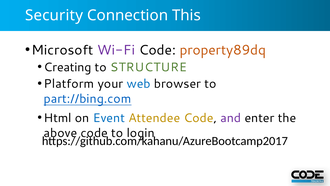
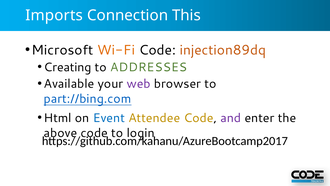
Security: Security -> Imports
Wi-Fi colour: purple -> orange
property89dq: property89dq -> injection89dq
STRUCTURE: STRUCTURE -> ADDRESSES
Platform: Platform -> Available
web colour: blue -> purple
